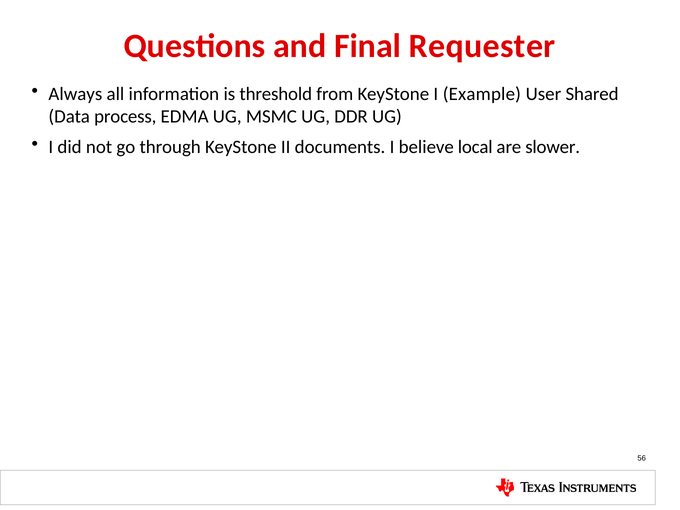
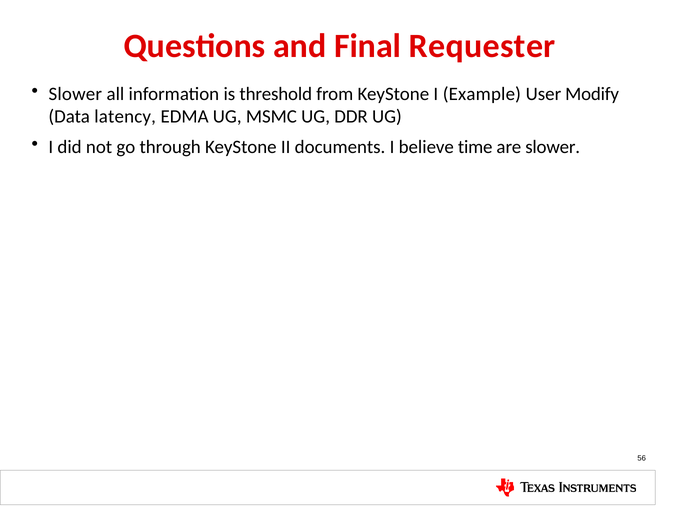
Always at (75, 94): Always -> Slower
Shared: Shared -> Modify
process: process -> latency
local: local -> time
